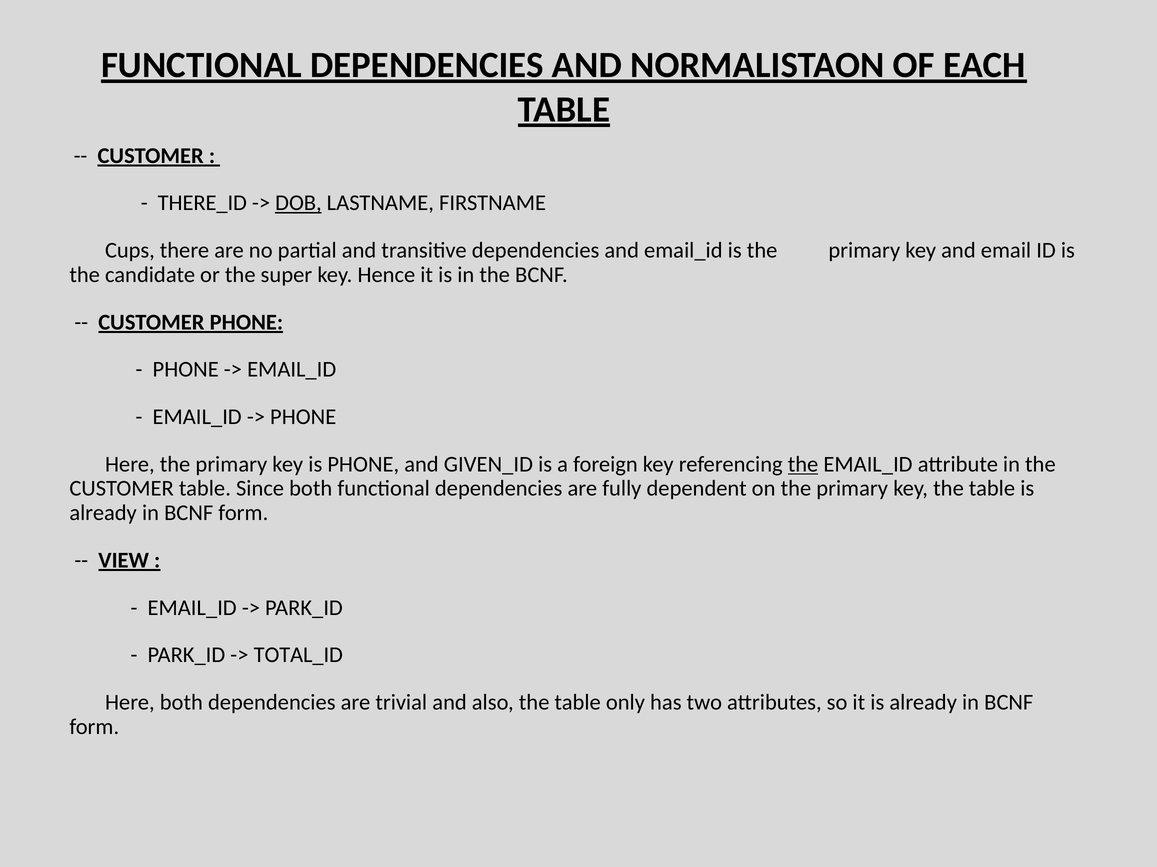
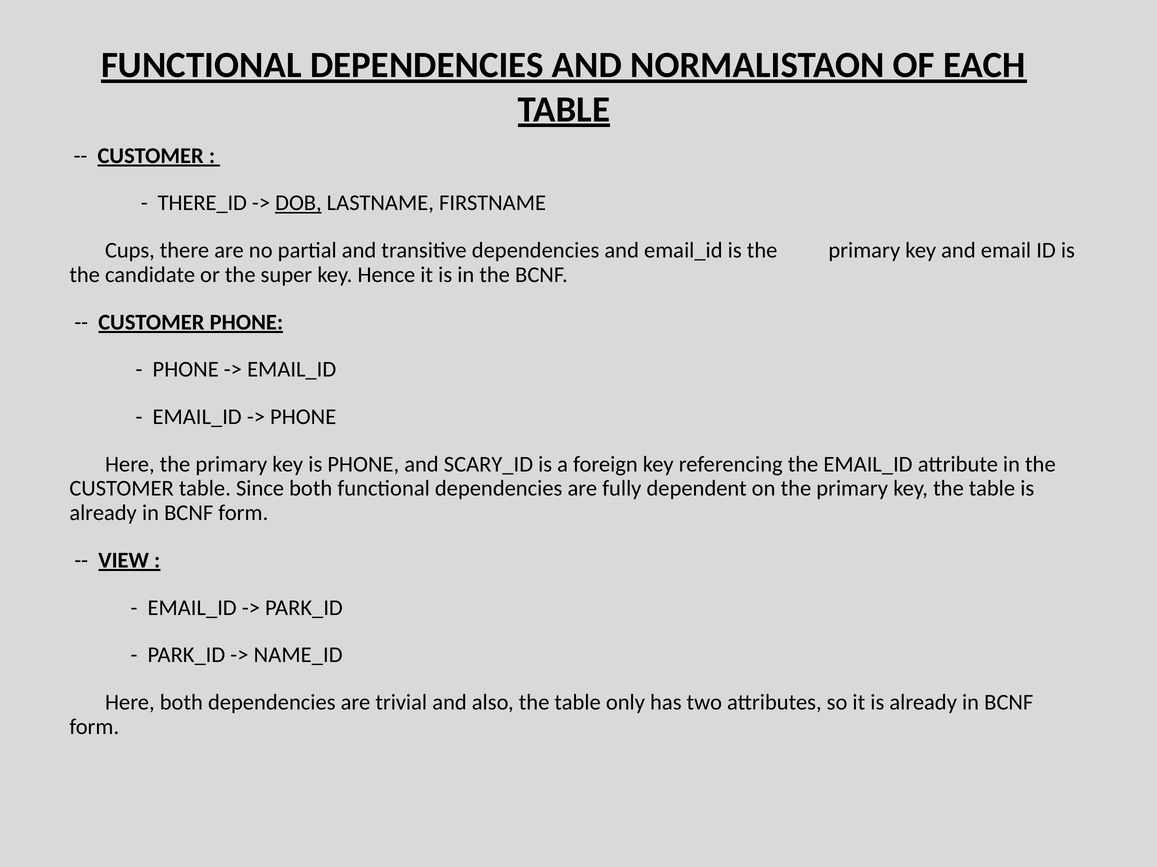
GIVEN_ID: GIVEN_ID -> SCARY_ID
the at (803, 465) underline: present -> none
TOTAL_ID: TOTAL_ID -> NAME_ID
